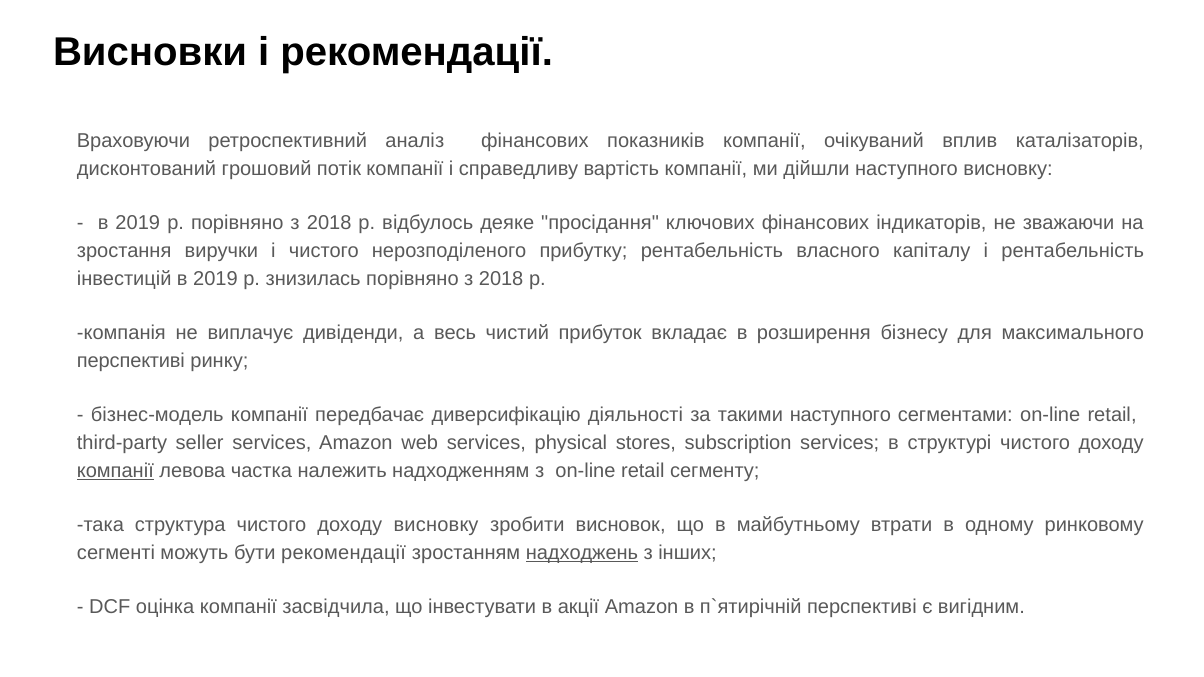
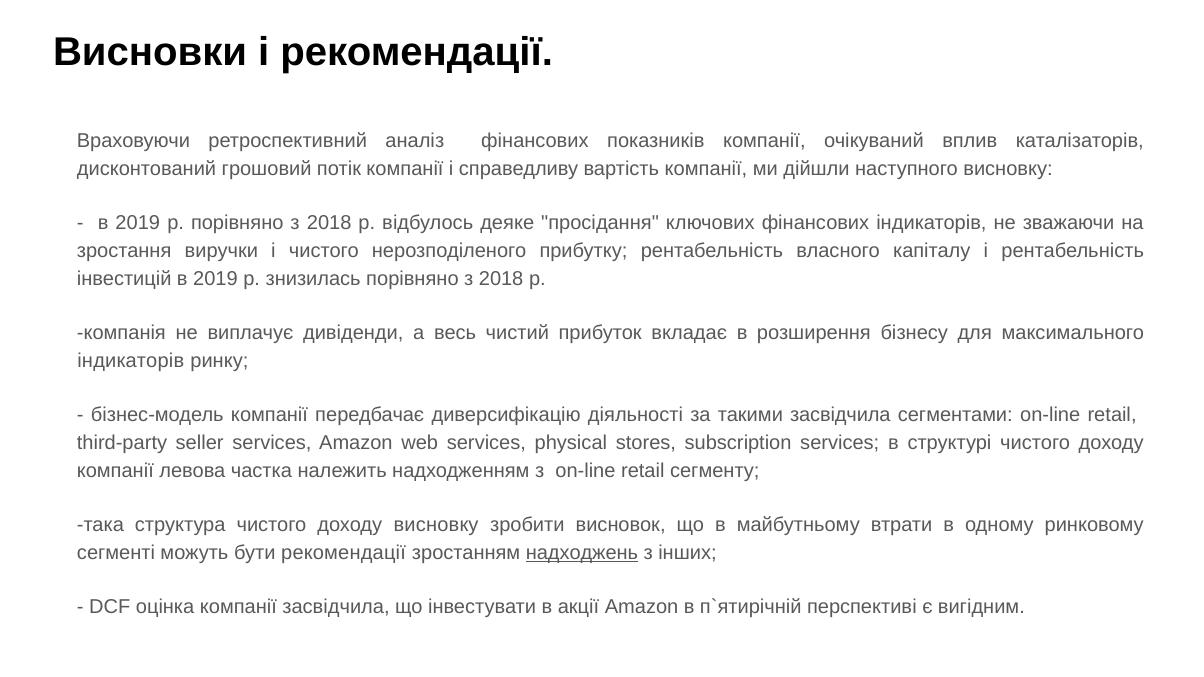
перспективі at (131, 361): перспективі -> індикаторів
такими наступного: наступного -> засвідчила
компанії at (115, 471) underline: present -> none
